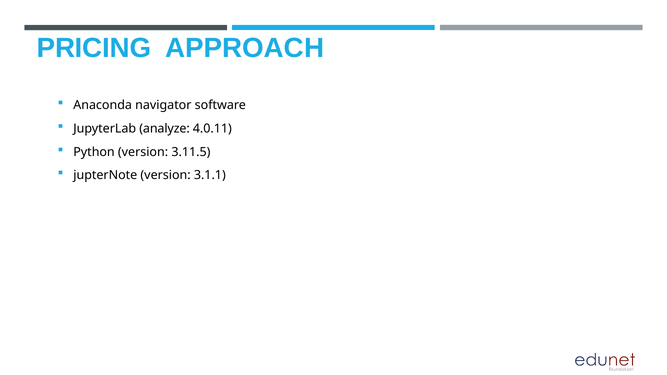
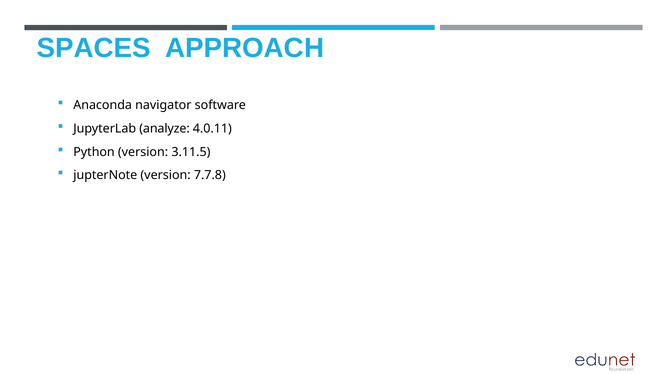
PRICING: PRICING -> SPACES
3.1.1: 3.1.1 -> 7.7.8
